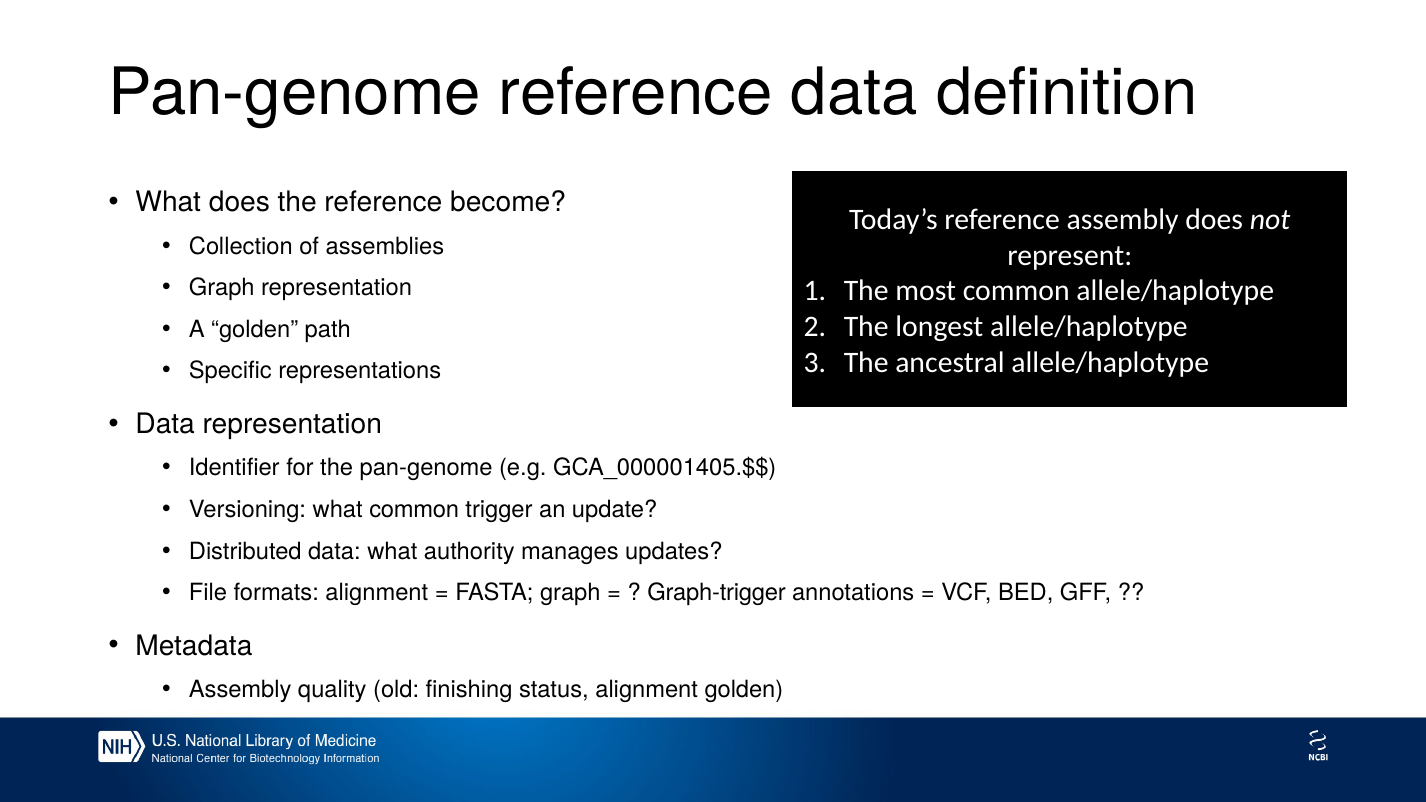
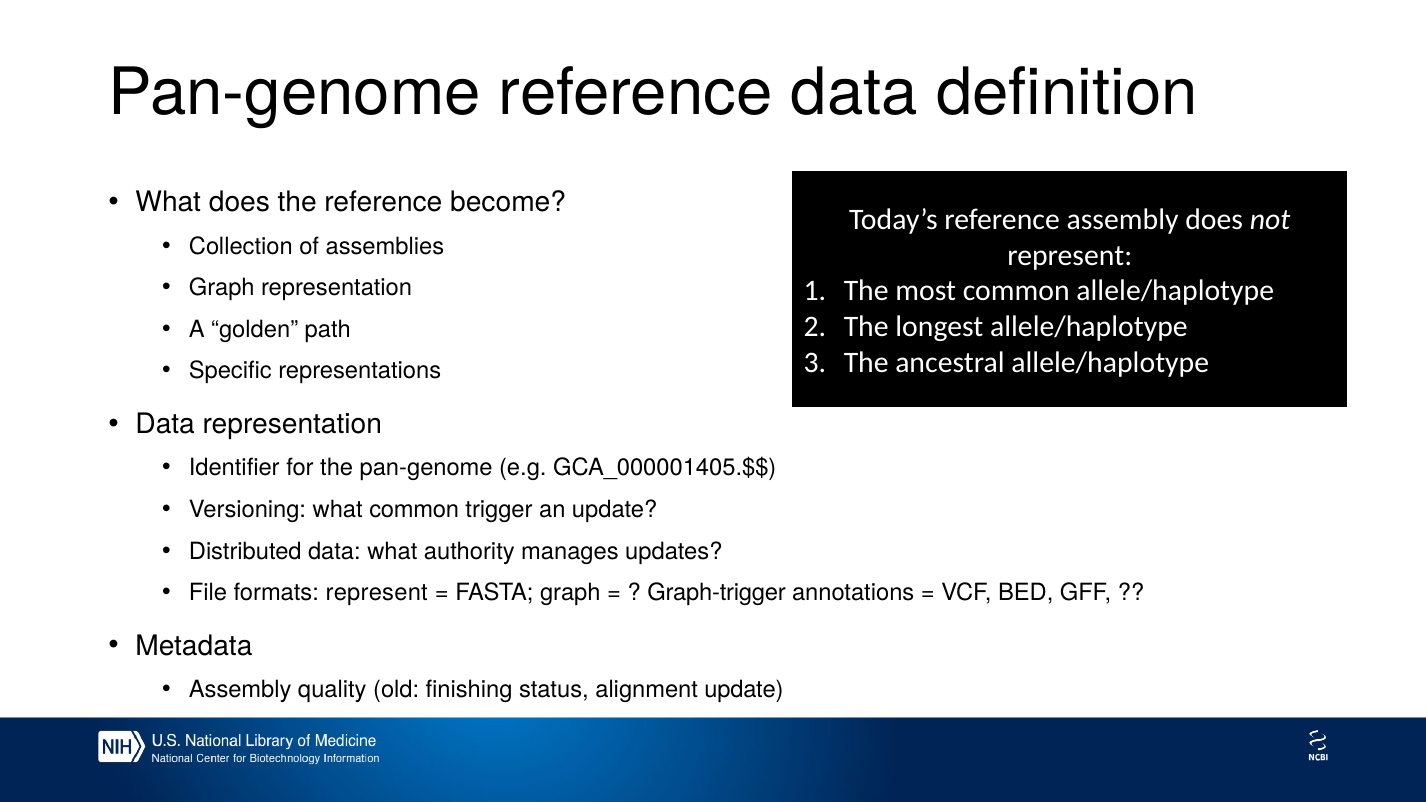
formats alignment: alignment -> represent
alignment golden: golden -> update
